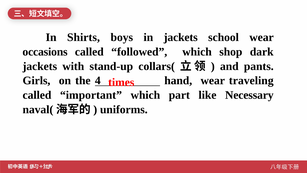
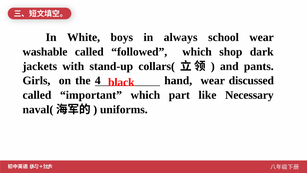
Shirts: Shirts -> White
in jackets: jackets -> always
occasions: occasions -> washable
traveling: traveling -> discussed
times: times -> black
